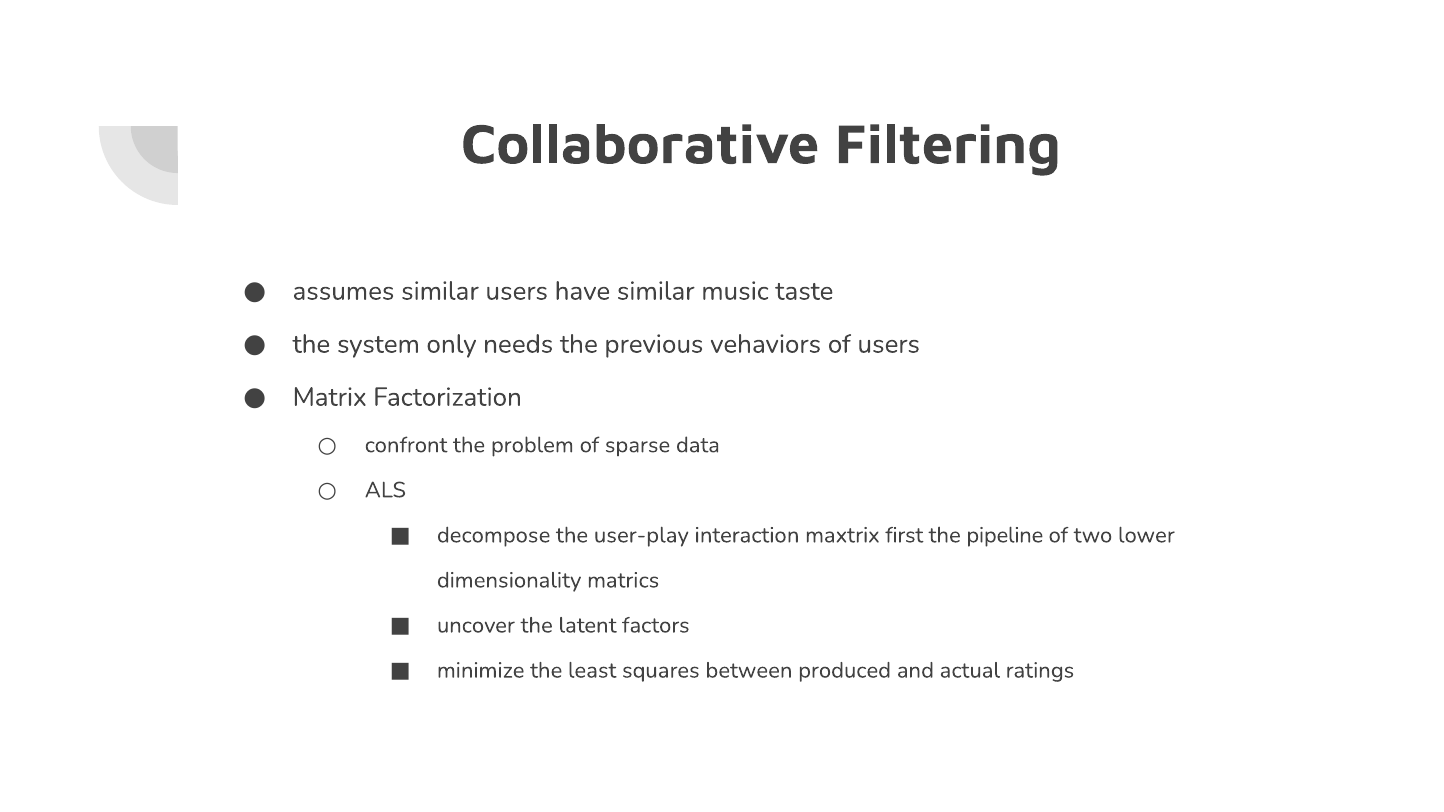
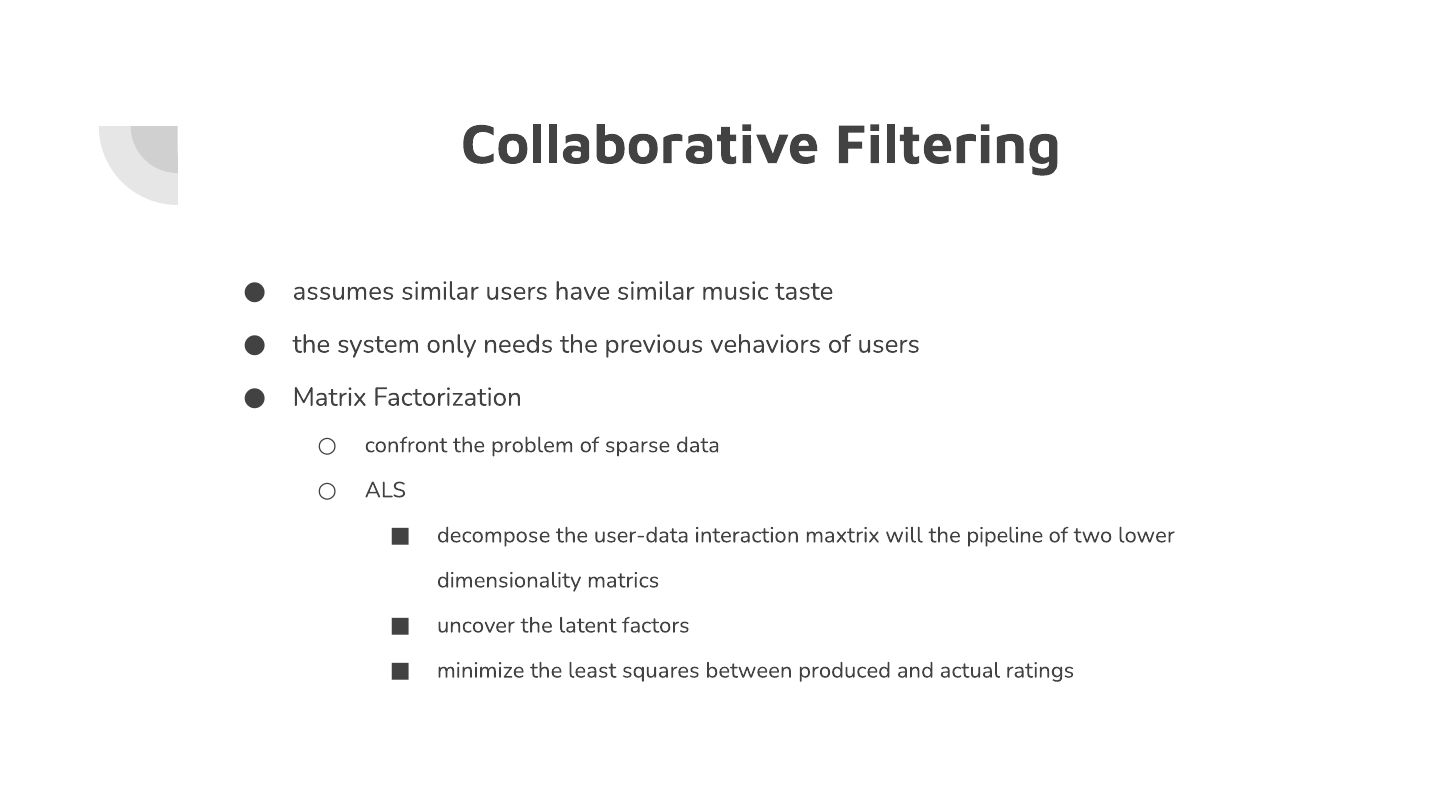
user-play: user-play -> user-data
first: first -> will
